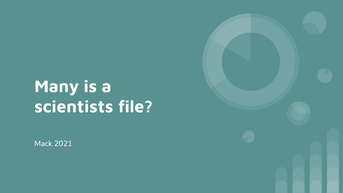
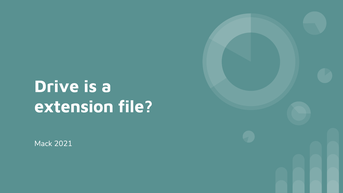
Many: Many -> Drive
scientists: scientists -> extension
